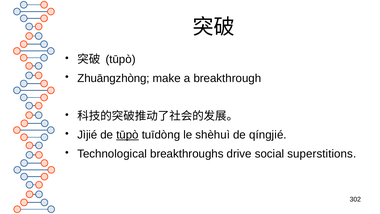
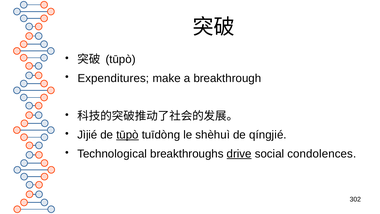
Zhuāngzhòng: Zhuāngzhòng -> Expenditures
drive underline: none -> present
superstitions: superstitions -> condolences
